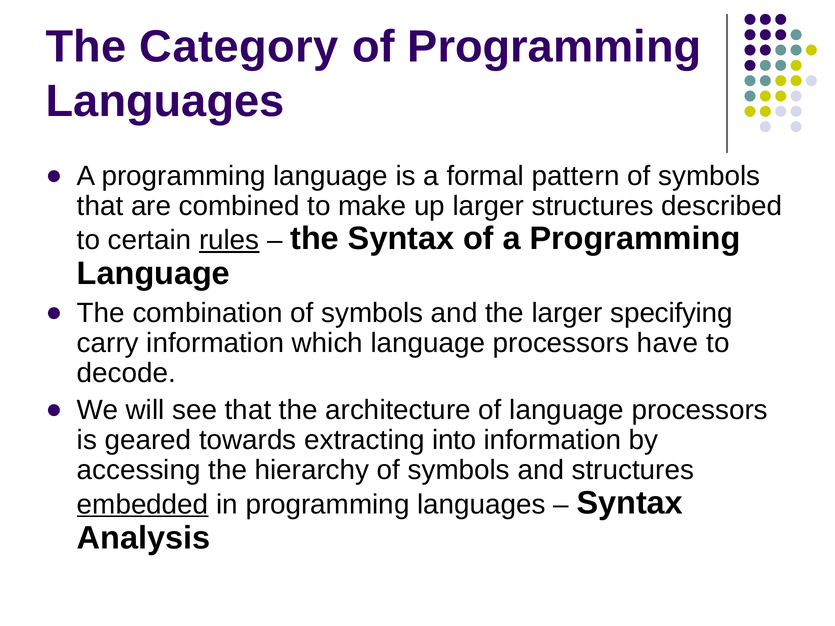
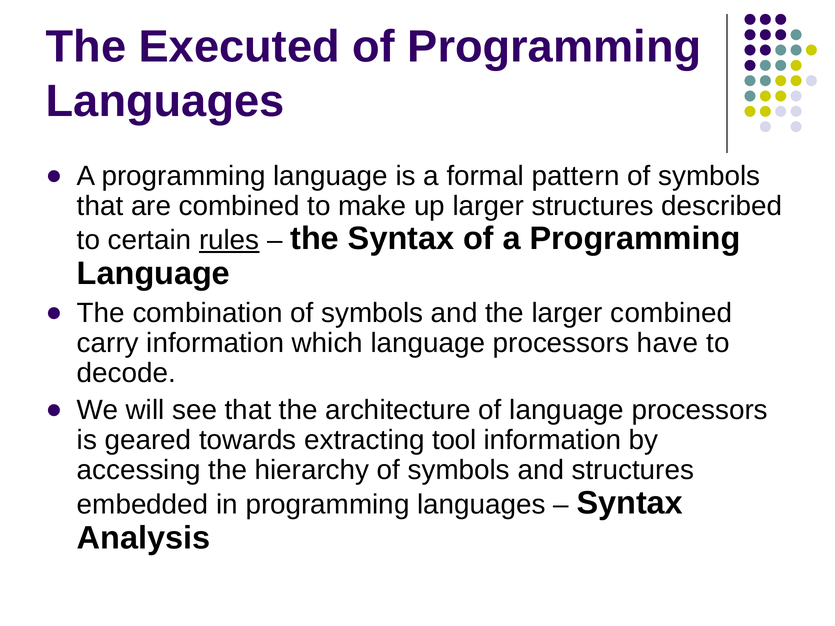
Category: Category -> Executed
larger specifying: specifying -> combined
into: into -> tool
embedded underline: present -> none
